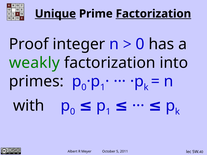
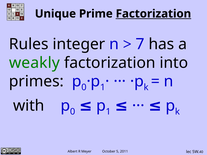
Unique underline: present -> none
Proof: Proof -> Rules
0 at (140, 44): 0 -> 7
